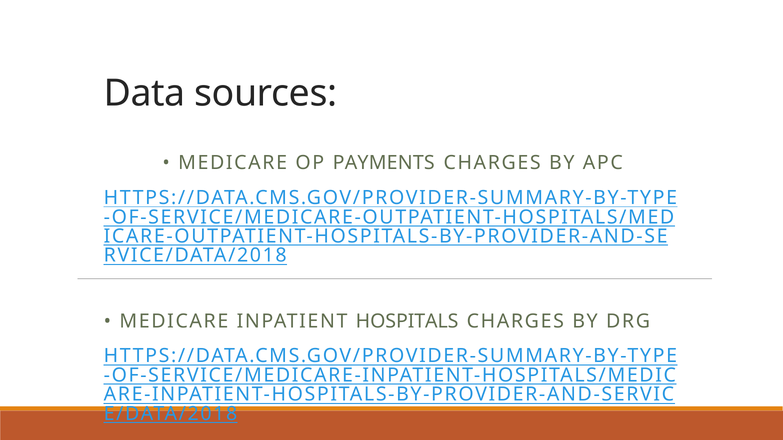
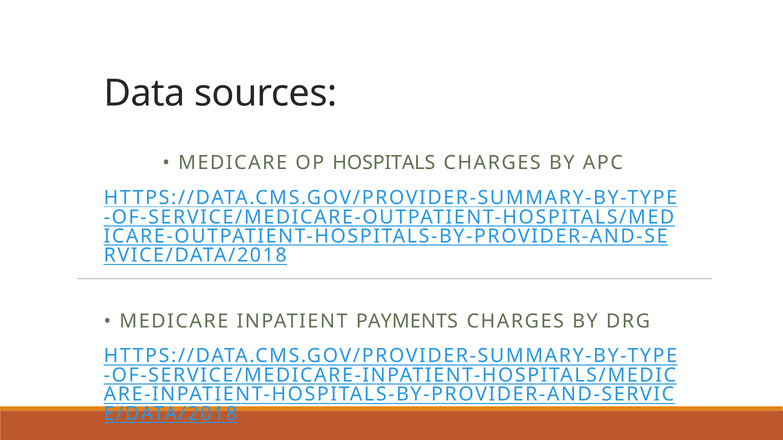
PAYMENTS: PAYMENTS -> HOSPITALS
HOSPITALS: HOSPITALS -> PAYMENTS
